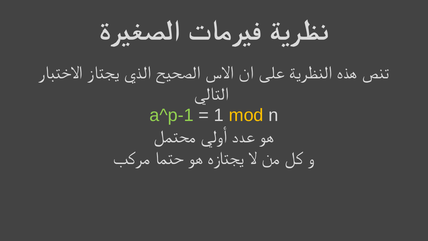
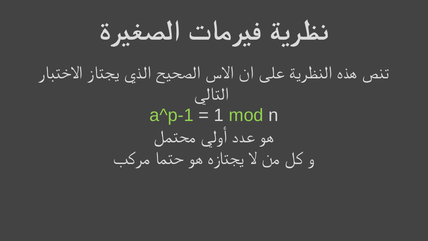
mod colour: yellow -> light green
